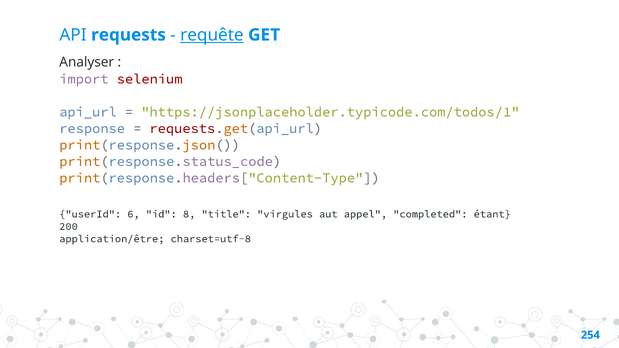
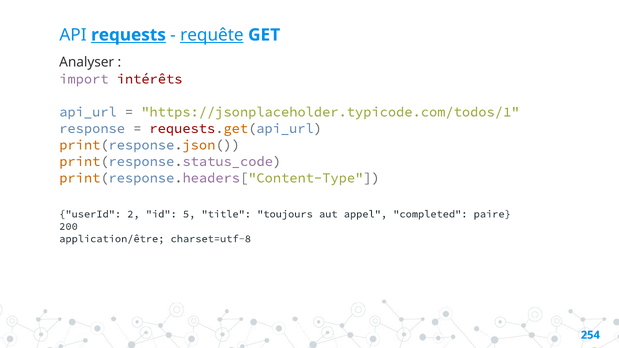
requests underline: none -> present
selenium: selenium -> intérêts
6: 6 -> 2
8: 8 -> 5
virgules: virgules -> toujours
étant: étant -> paire
